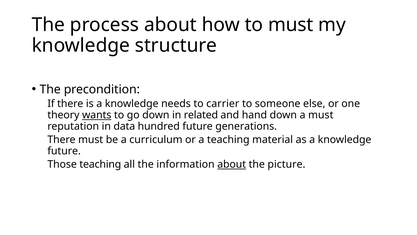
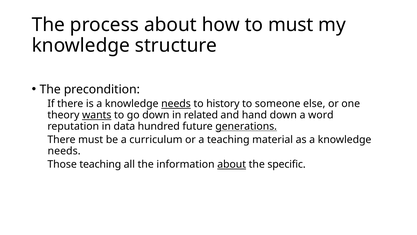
needs at (176, 104) underline: none -> present
carrier: carrier -> history
a must: must -> word
generations underline: none -> present
future at (64, 151): future -> needs
picture: picture -> specific
